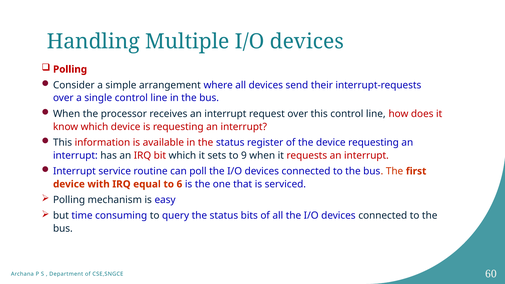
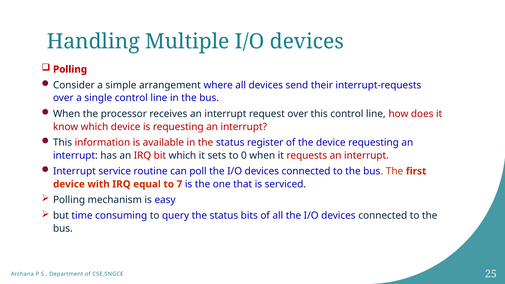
9: 9 -> 0
6: 6 -> 7
60: 60 -> 25
